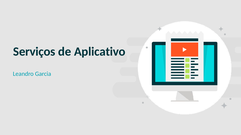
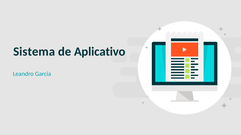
Serviços: Serviços -> Sistema
